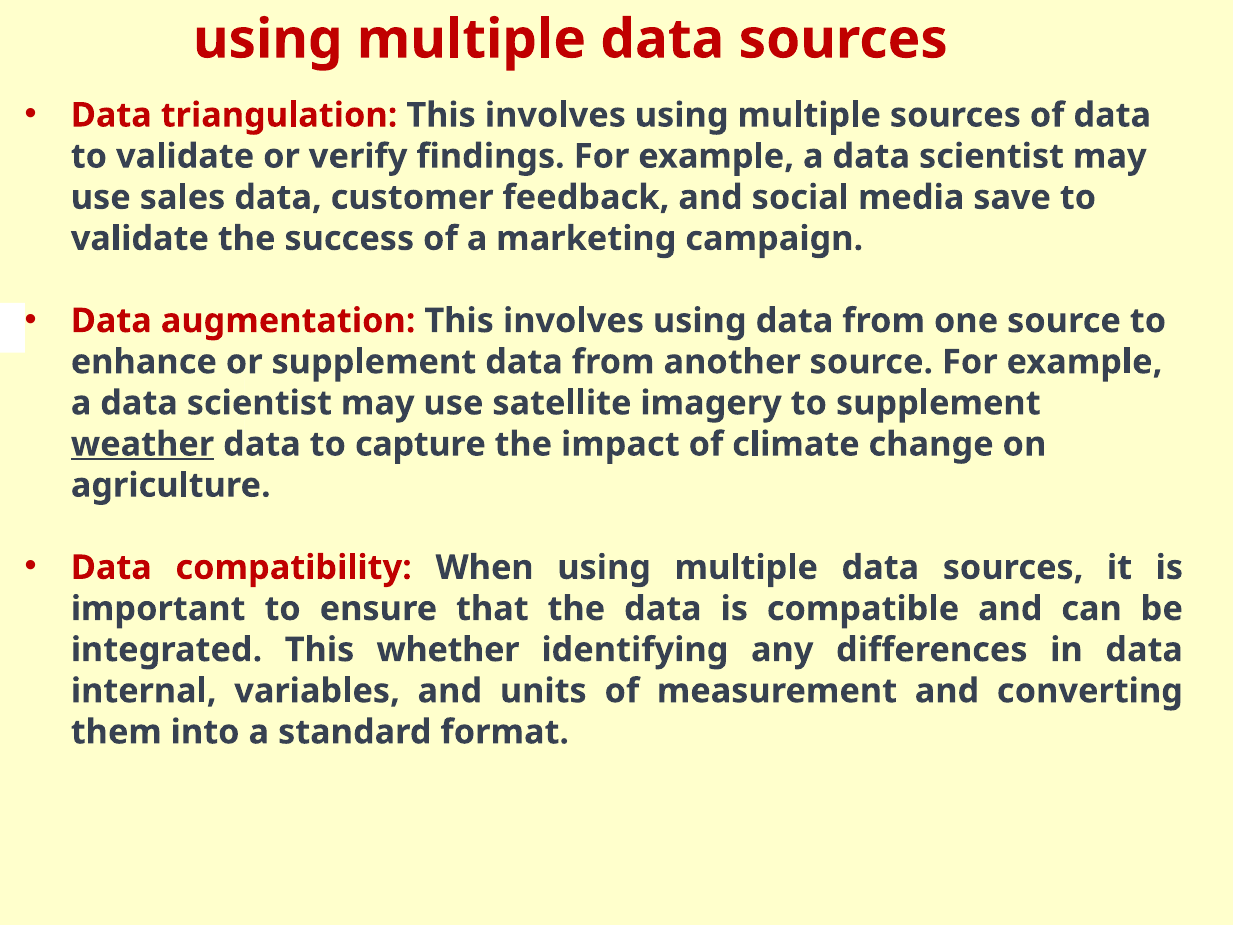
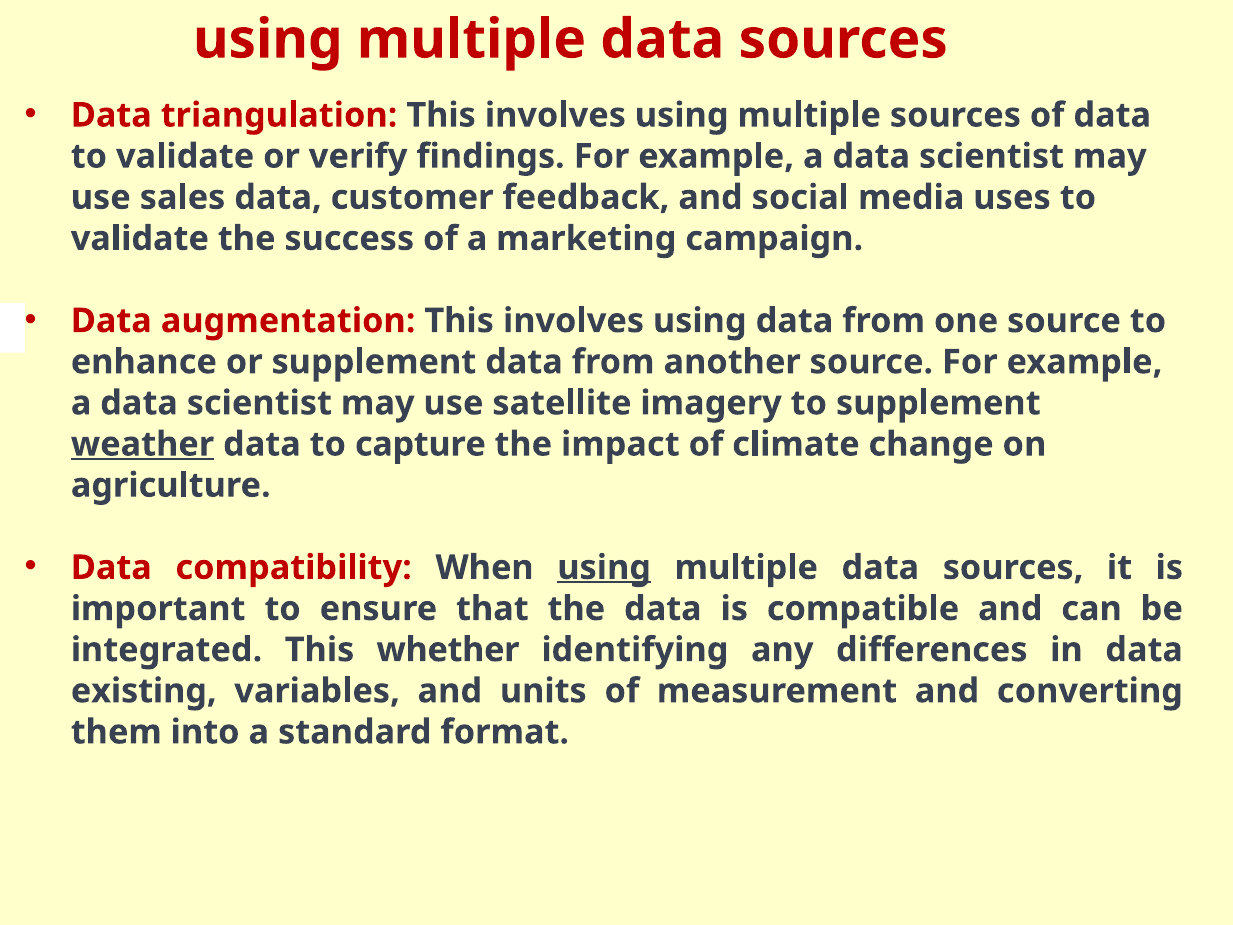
save: save -> uses
using at (604, 567) underline: none -> present
internal: internal -> existing
